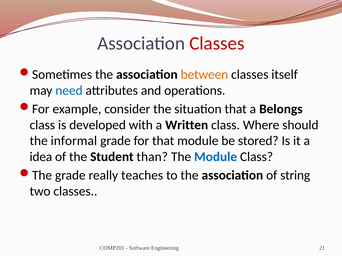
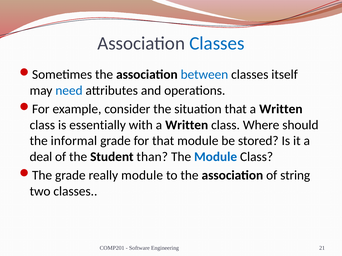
Classes at (217, 43) colour: red -> blue
between colour: orange -> blue
that a Belongs: Belongs -> Written
developed: developed -> essentially
idea: idea -> deal
really teaches: teaches -> module
